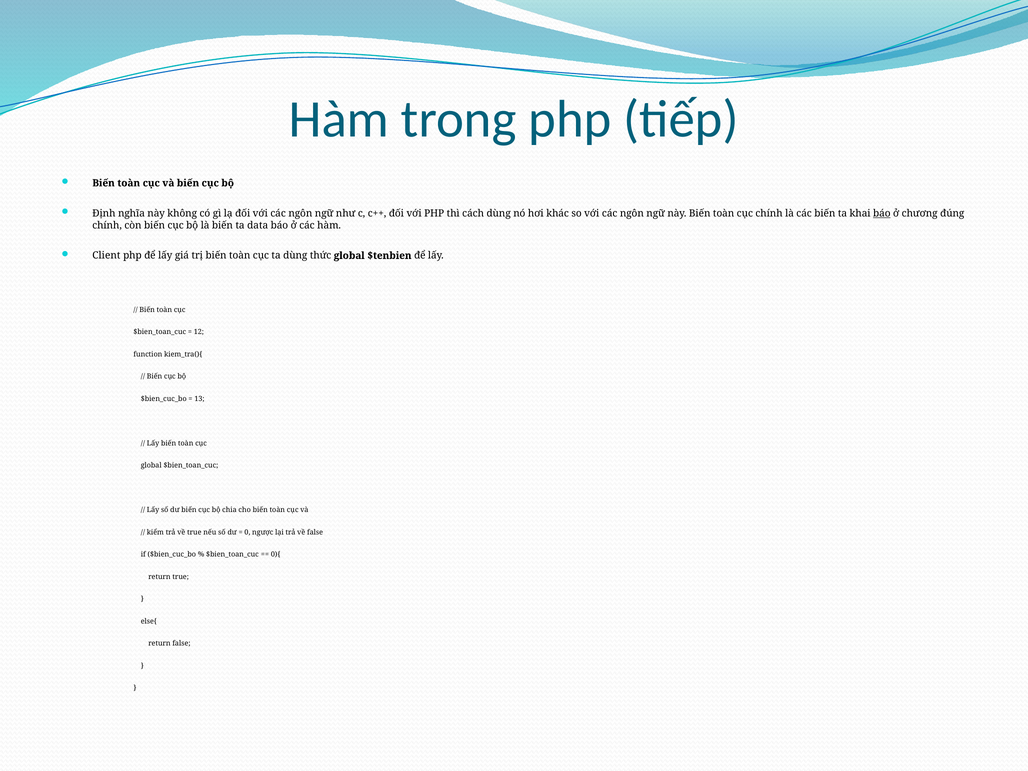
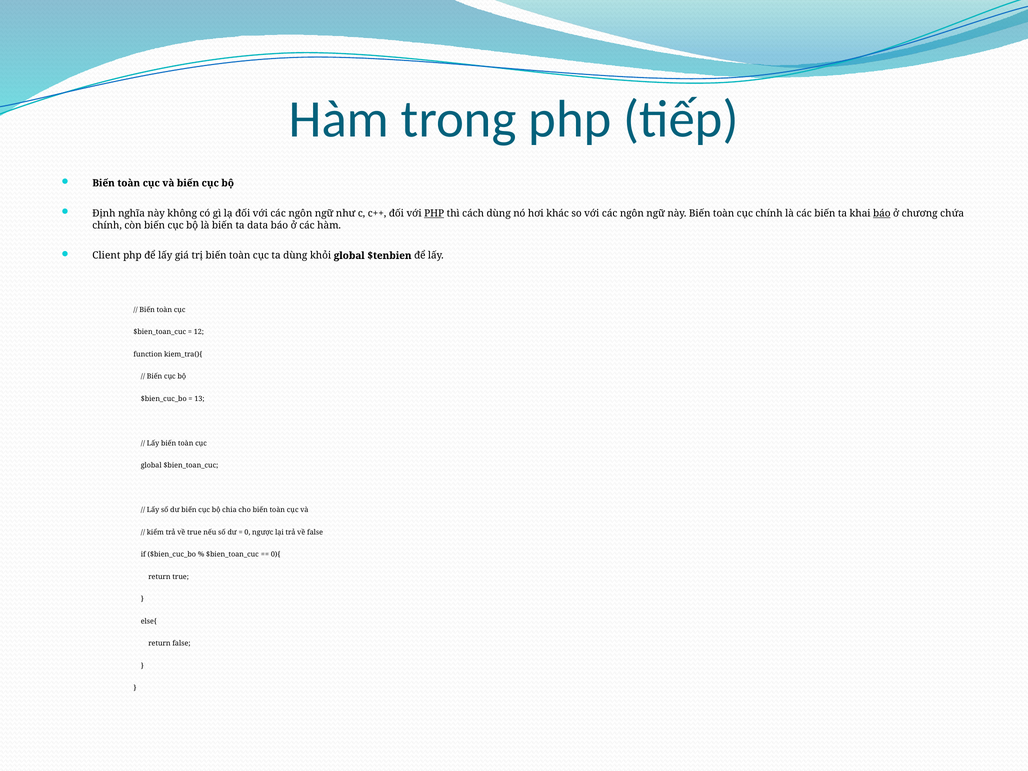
PHP at (434, 213) underline: none -> present
đúng: đúng -> chứa
thức: thức -> khỏi
